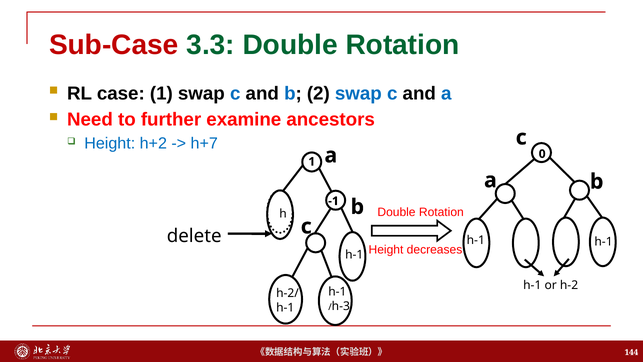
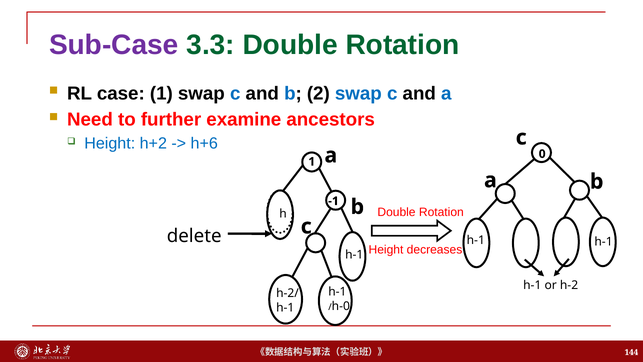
Sub-Case colour: red -> purple
h+7: h+7 -> h+6
h-3: h-3 -> h-0
